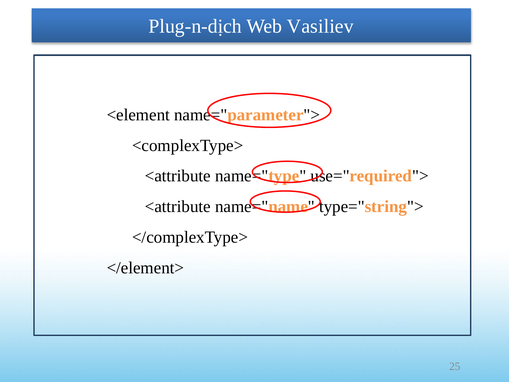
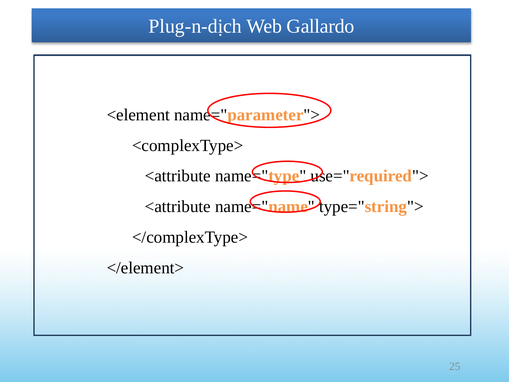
Vasiliev: Vasiliev -> Gallardo
